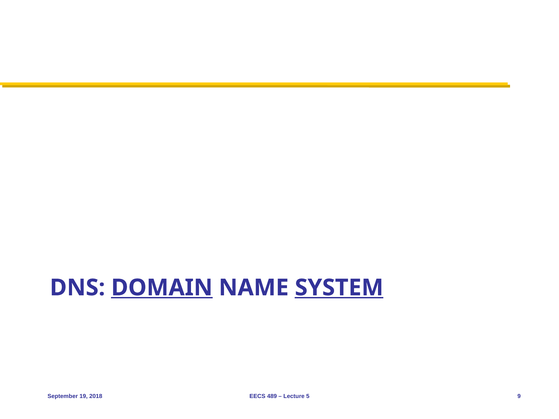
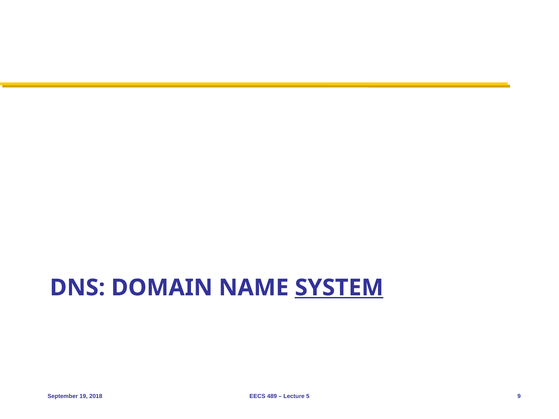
DOMAIN underline: present -> none
